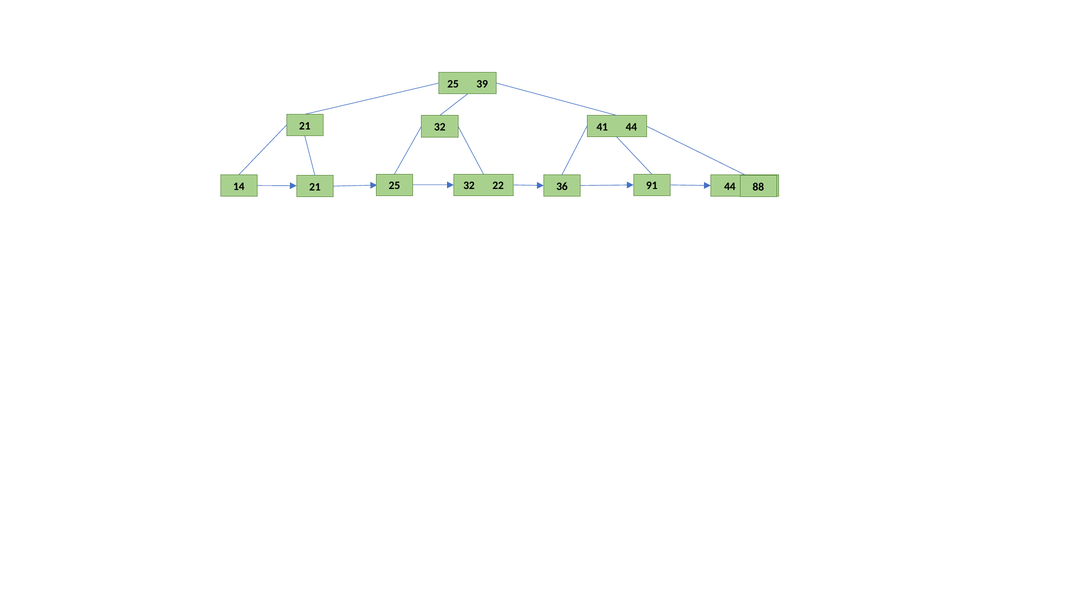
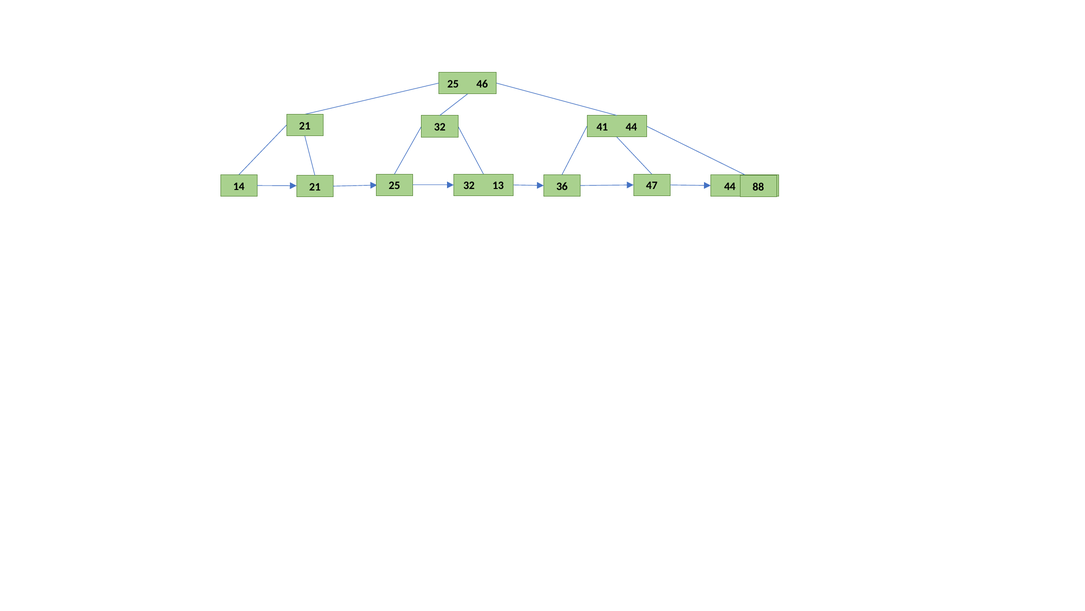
39: 39 -> 46
22: 22 -> 13
91: 91 -> 47
